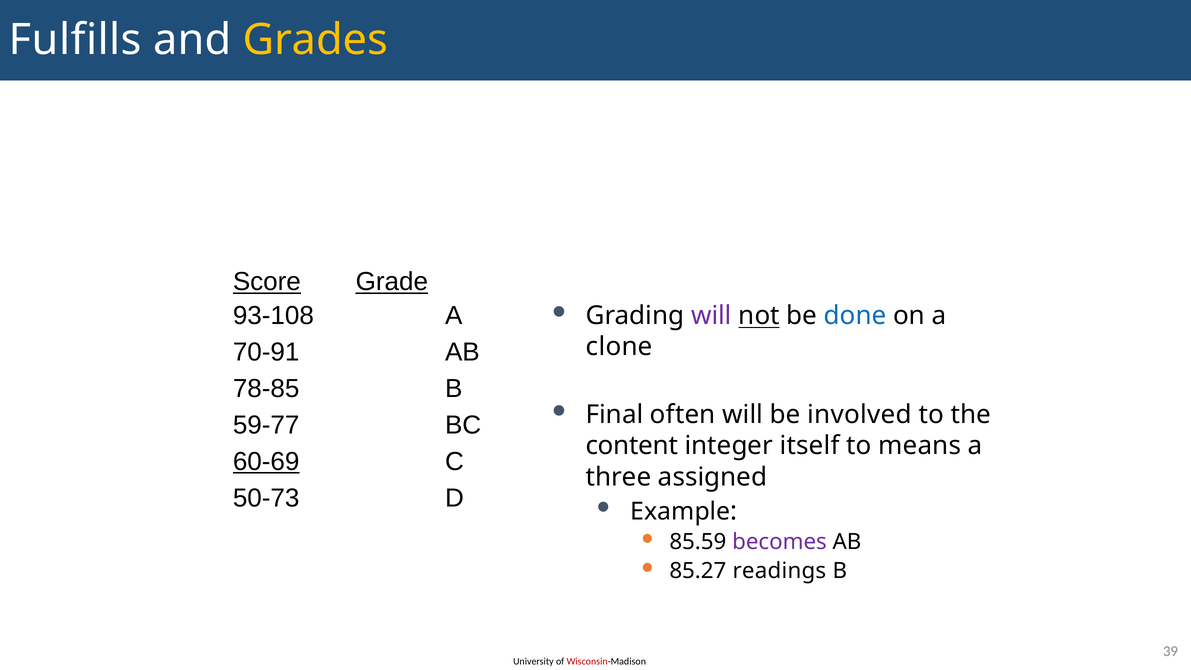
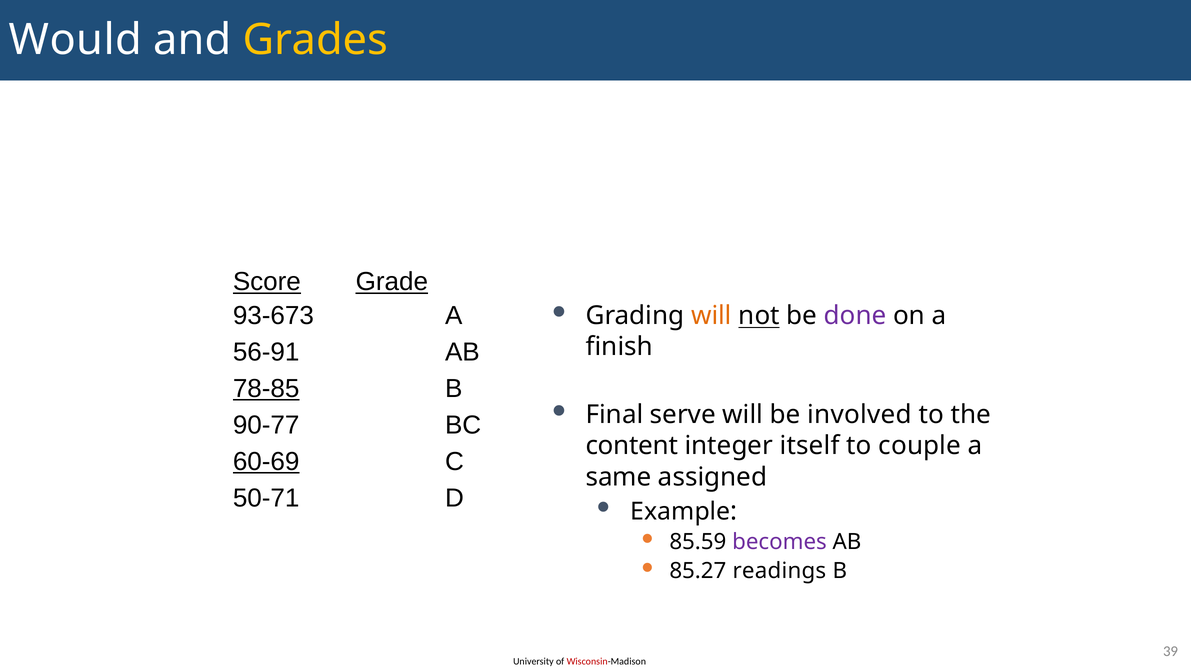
Fulfills: Fulfills -> Would
93-108: 93-108 -> 93-673
will at (711, 316) colour: purple -> orange
done colour: blue -> purple
clone: clone -> finish
70-91: 70-91 -> 56-91
78-85 underline: none -> present
often: often -> serve
59-77: 59-77 -> 90-77
means: means -> couple
three: three -> same
50-73: 50-73 -> 50-71
